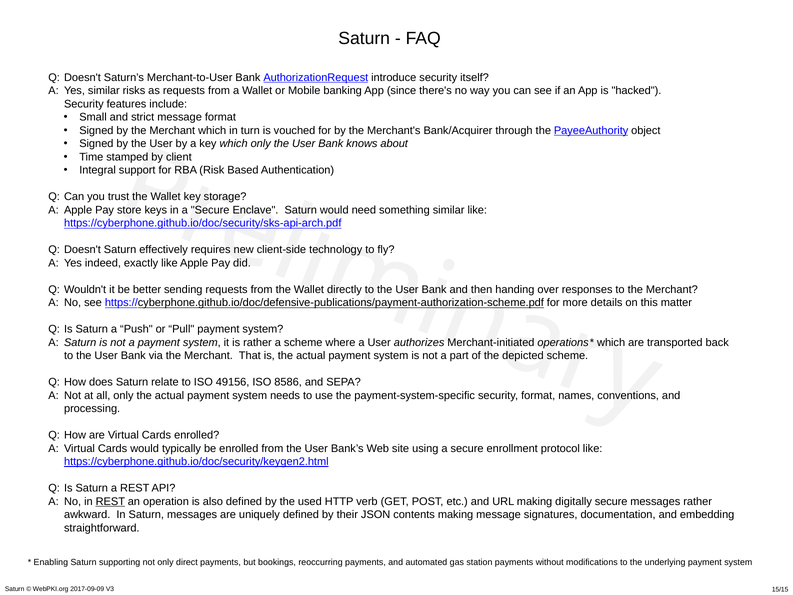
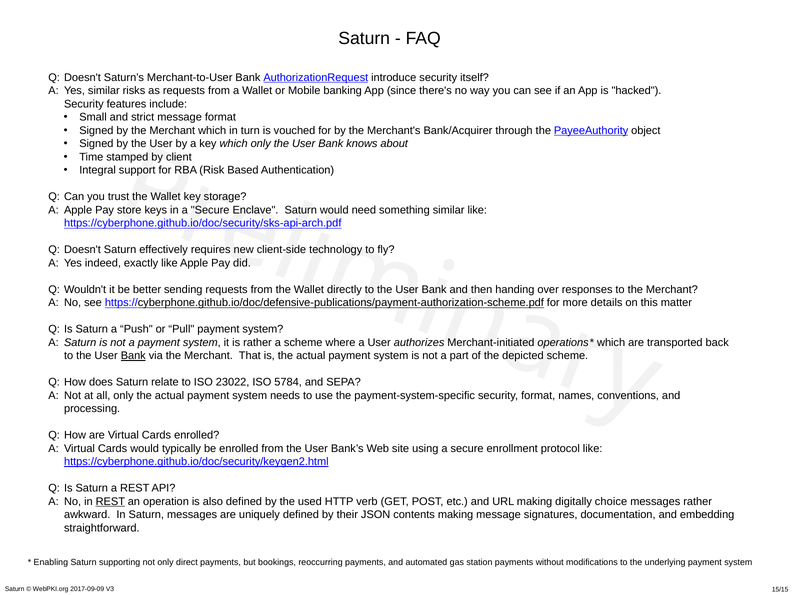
Bank at (133, 356) underline: none -> present
49156: 49156 -> 23022
8586: 8586 -> 5784
digitally secure: secure -> choice
